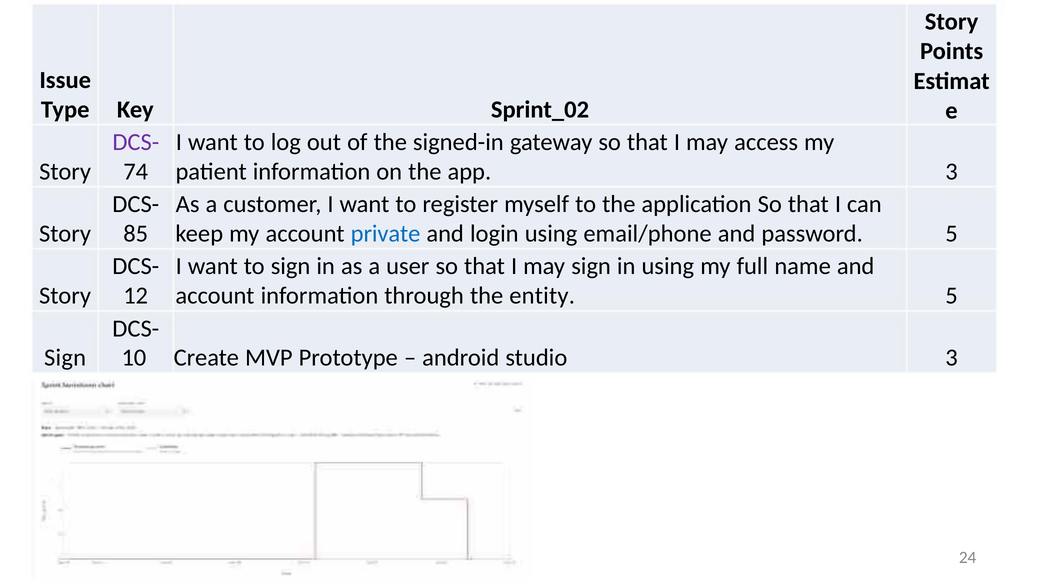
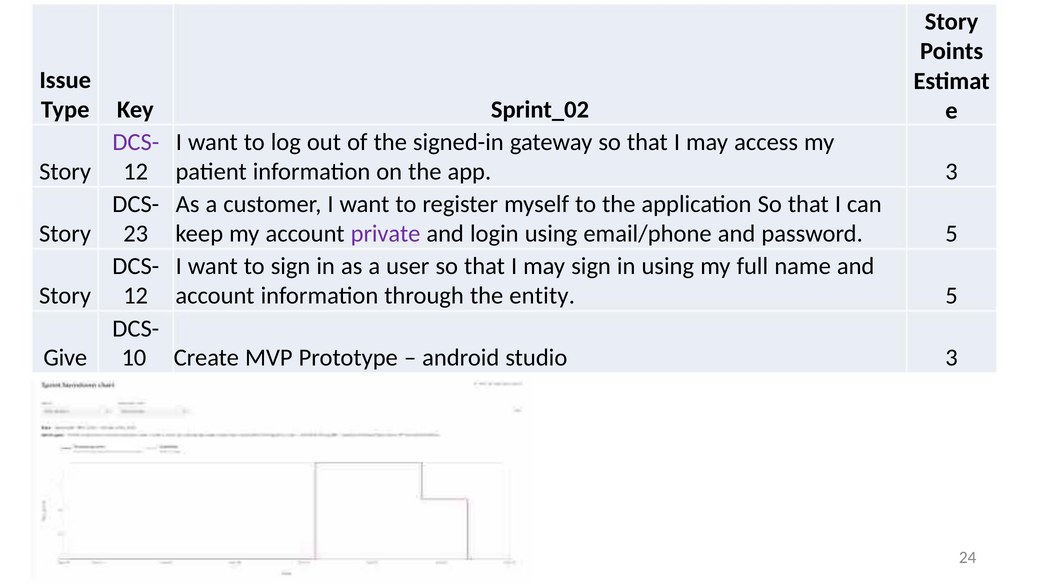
74 at (136, 172): 74 -> 12
85: 85 -> 23
private colour: blue -> purple
Sign at (65, 358): Sign -> Give
